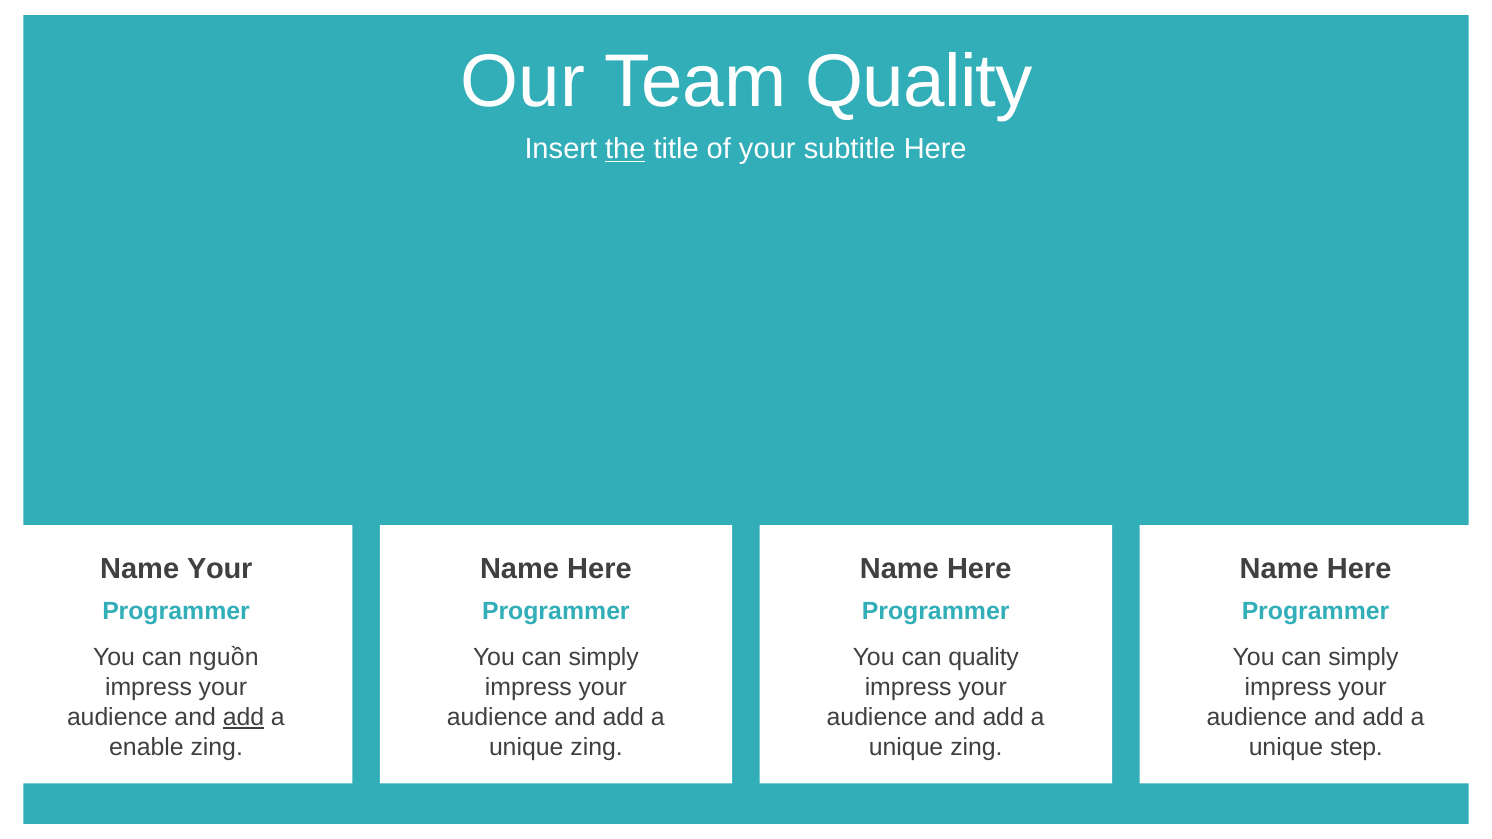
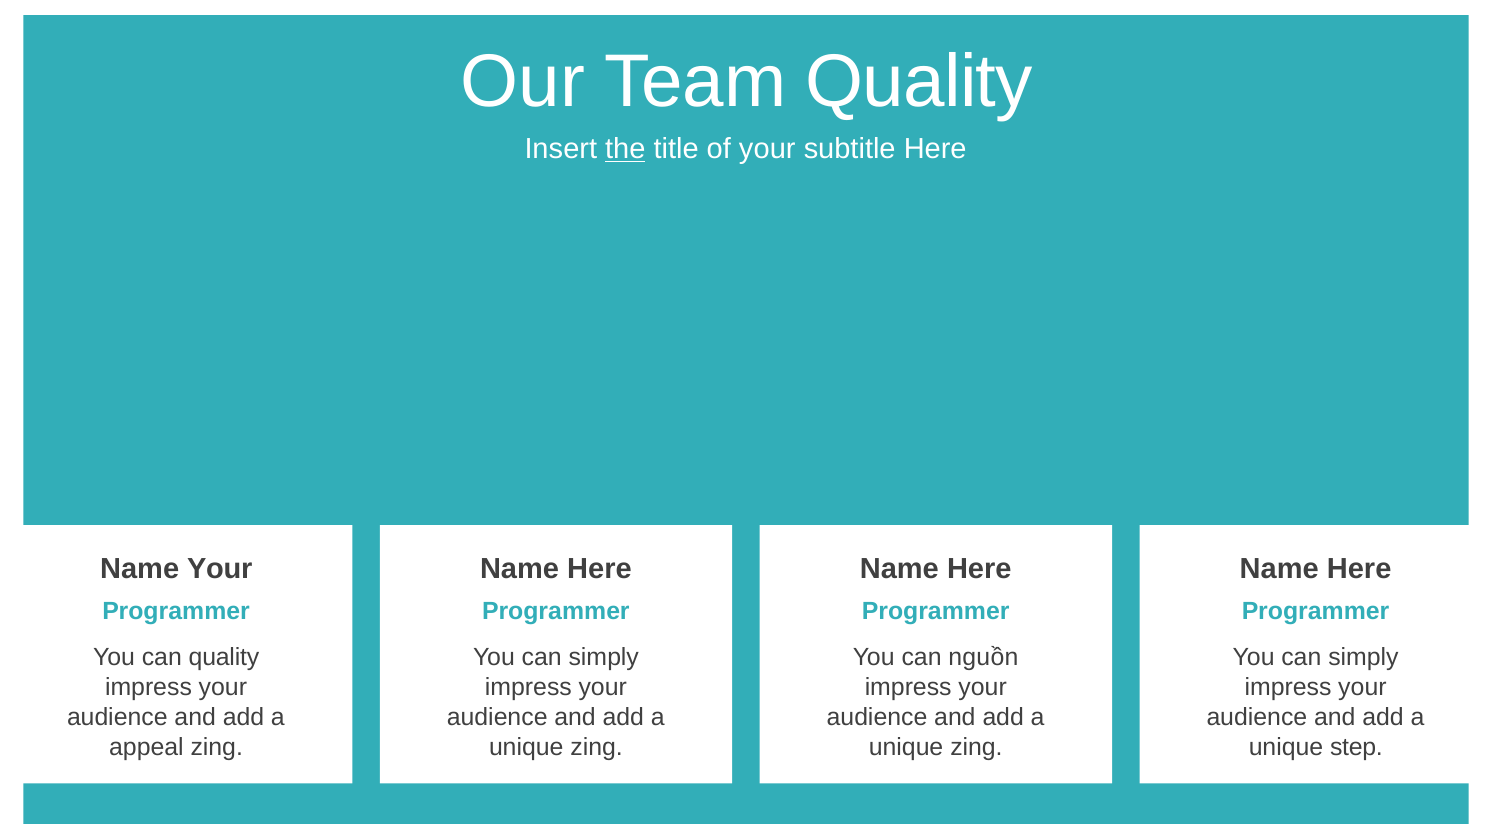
can nguồn: nguồn -> quality
can quality: quality -> nguồn
add at (244, 718) underline: present -> none
enable: enable -> appeal
